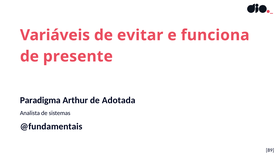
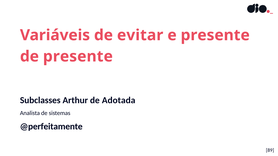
e funciona: funciona -> presente
Paradigma: Paradigma -> Subclasses
@fundamentais: @fundamentais -> @perfeitamente
